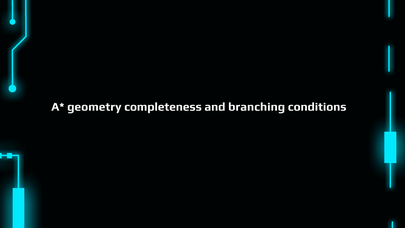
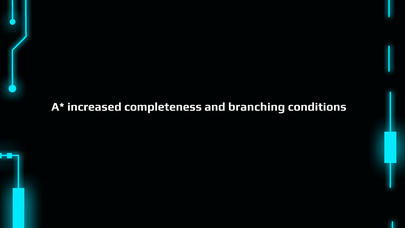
geometry: geometry -> increased
